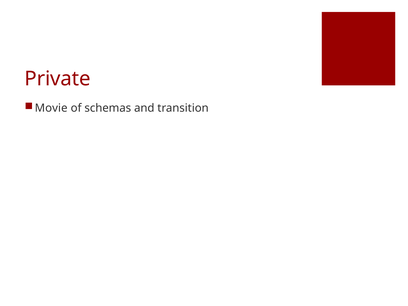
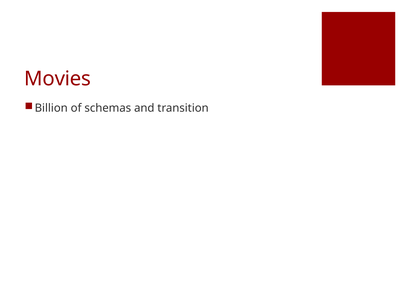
Private: Private -> Movies
Movie: Movie -> Billion
